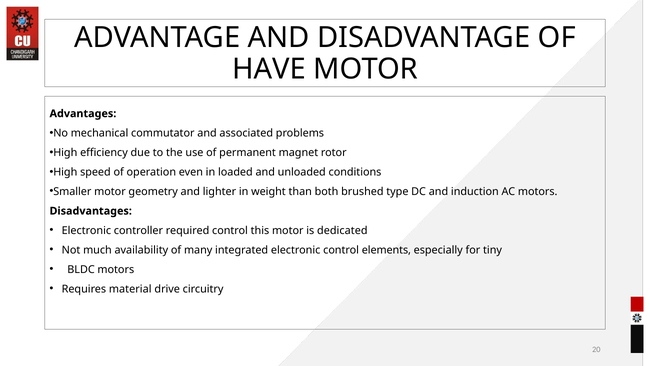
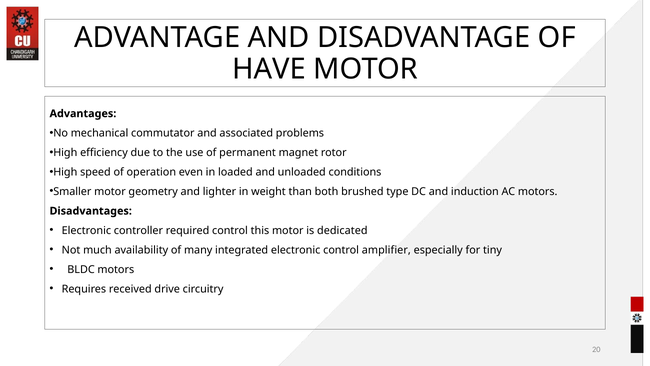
elements: elements -> amplifier
material: material -> received
